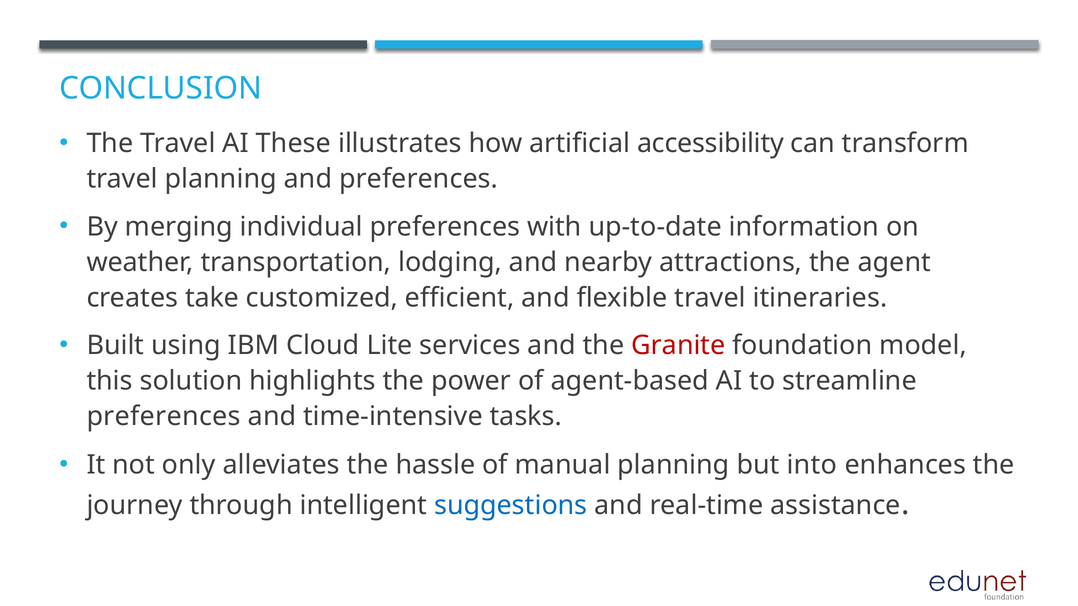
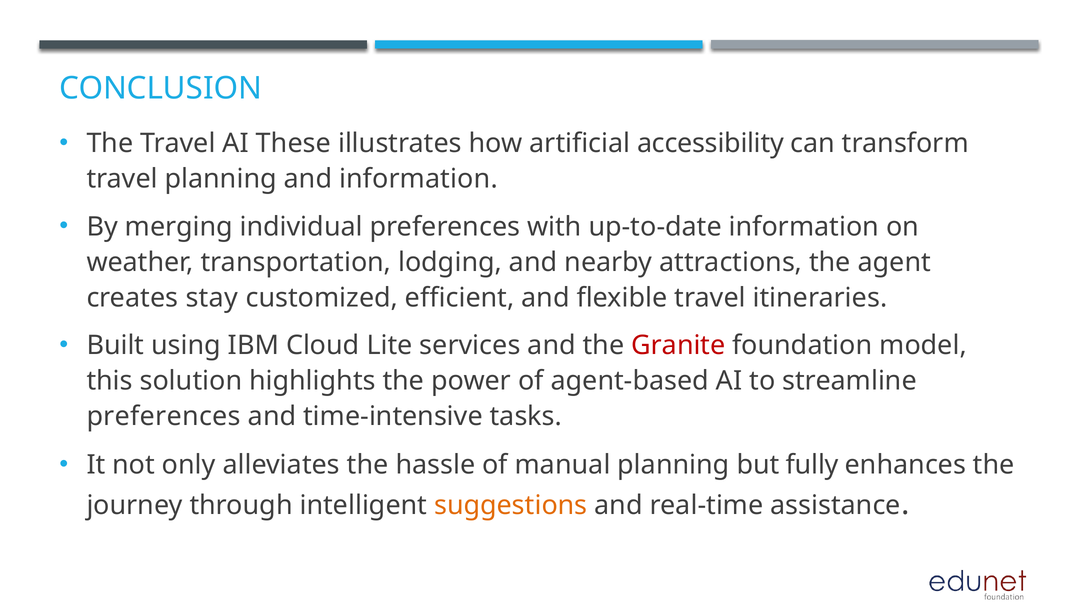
and preferences: preferences -> information
take: take -> stay
into: into -> fully
suggestions colour: blue -> orange
